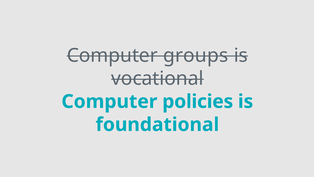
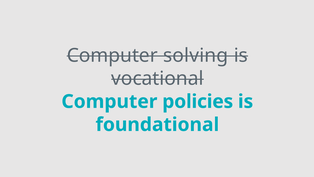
groups: groups -> solving
